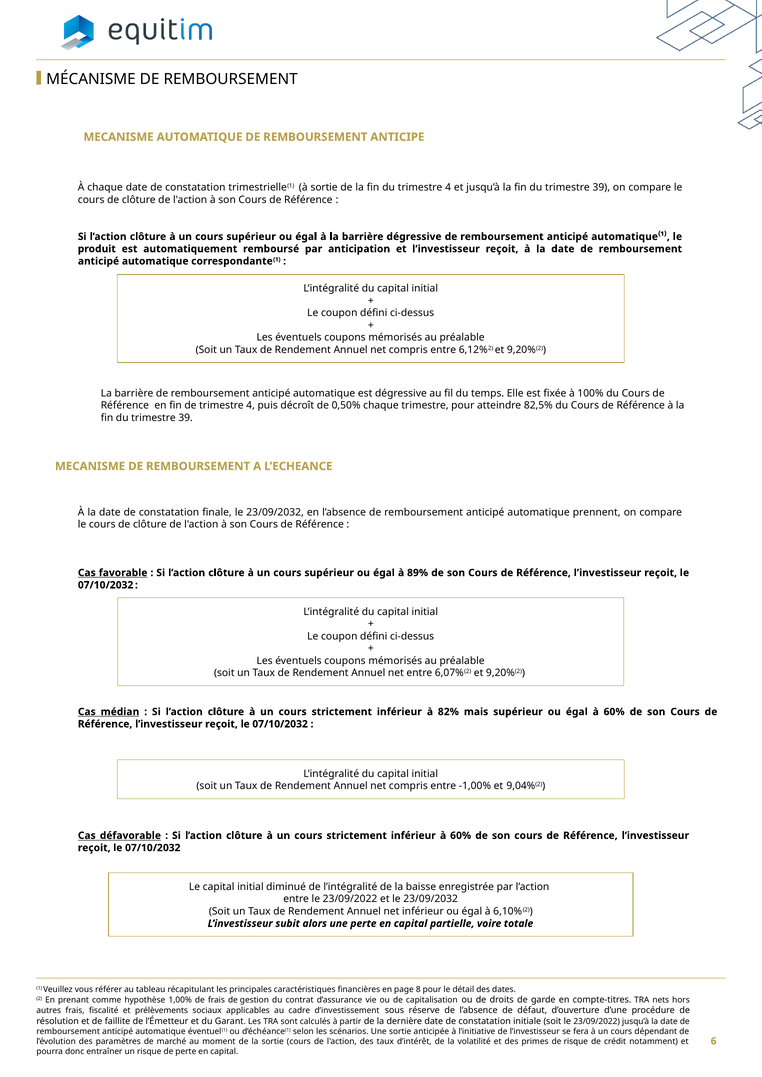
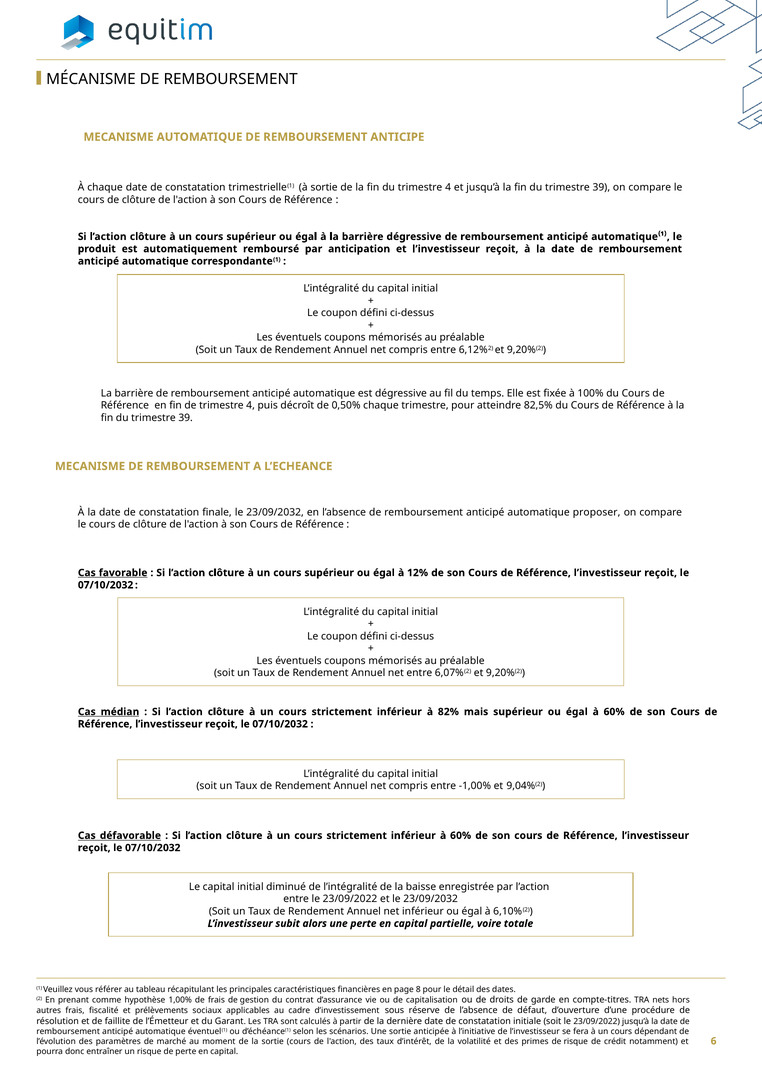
prennent: prennent -> proposer
89%: 89% -> 12%
